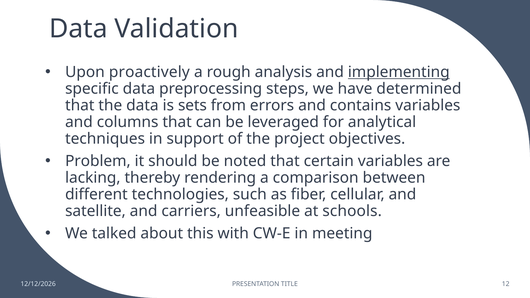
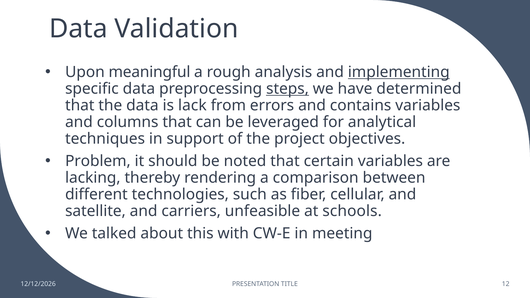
proactively: proactively -> meaningful
steps underline: none -> present
sets: sets -> lack
